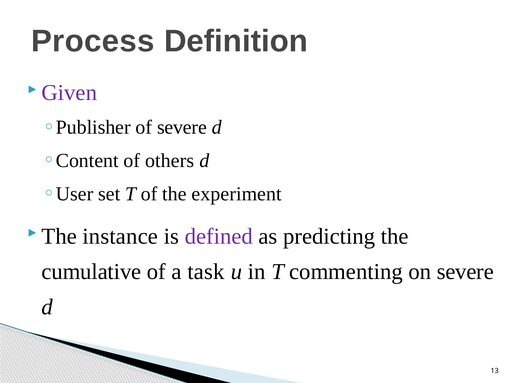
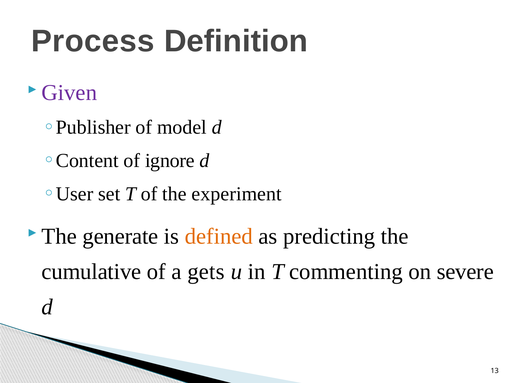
of severe: severe -> model
others: others -> ignore
instance: instance -> generate
defined colour: purple -> orange
task: task -> gets
